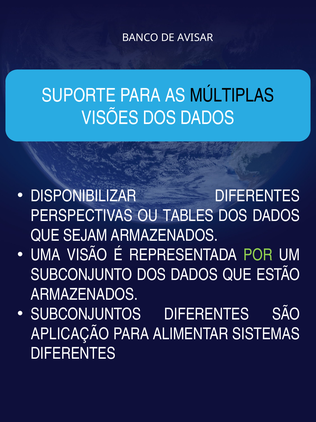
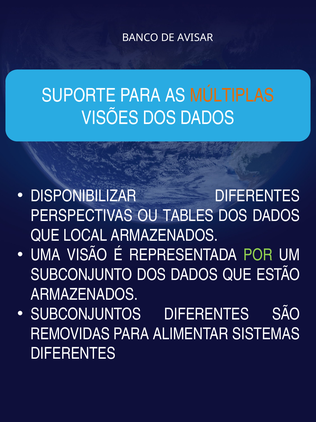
MÚLTIPLAS colour: black -> orange
SEJAM: SEJAM -> LOCAL
APLICAÇÃO: APLICAÇÃO -> REMOVIDAS
